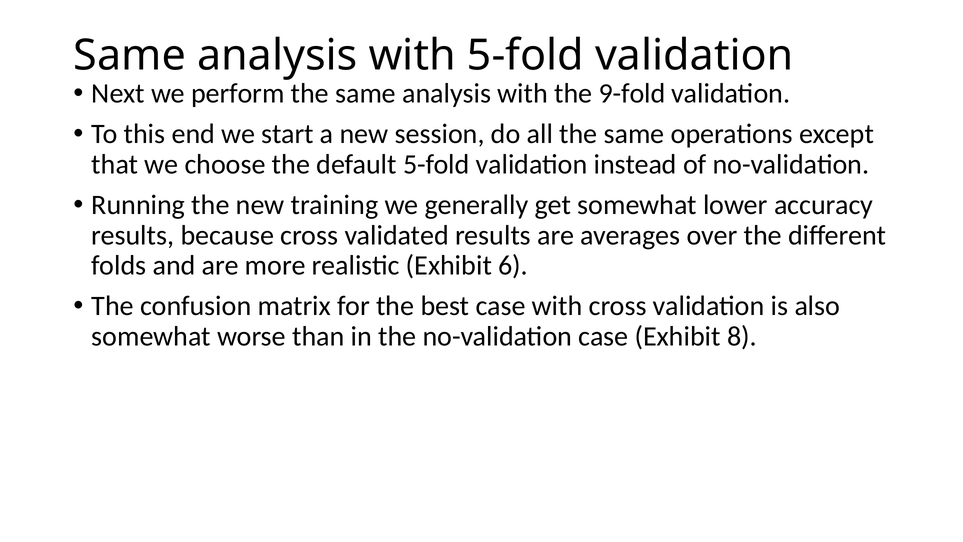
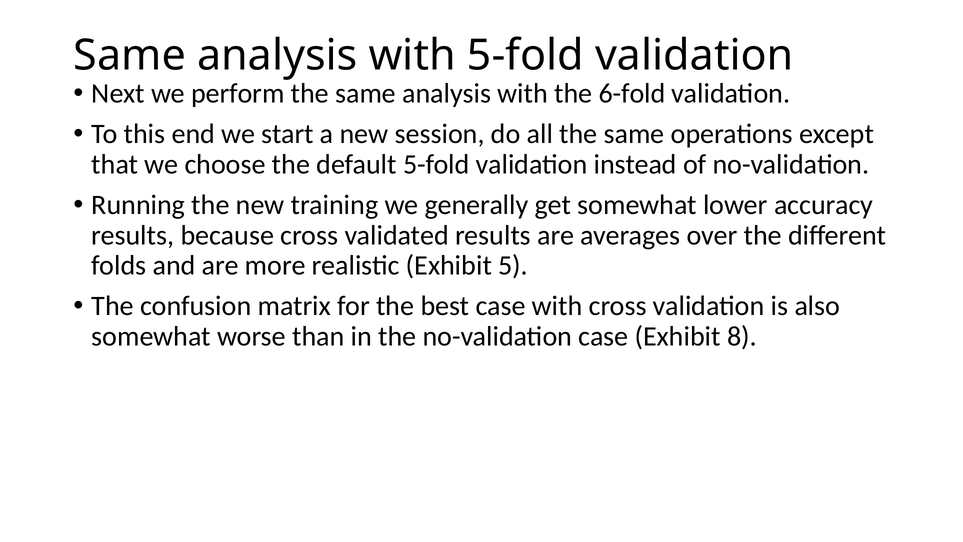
9-fold: 9-fold -> 6-fold
6: 6 -> 5
